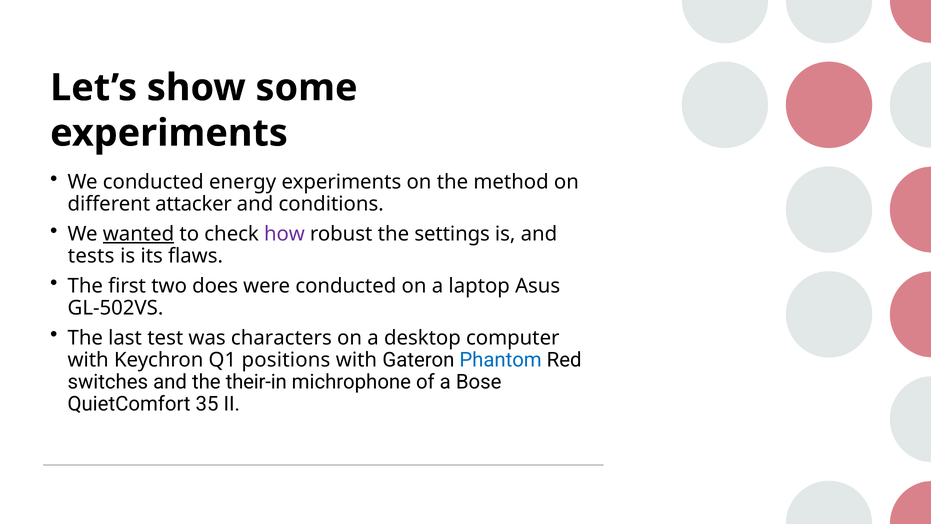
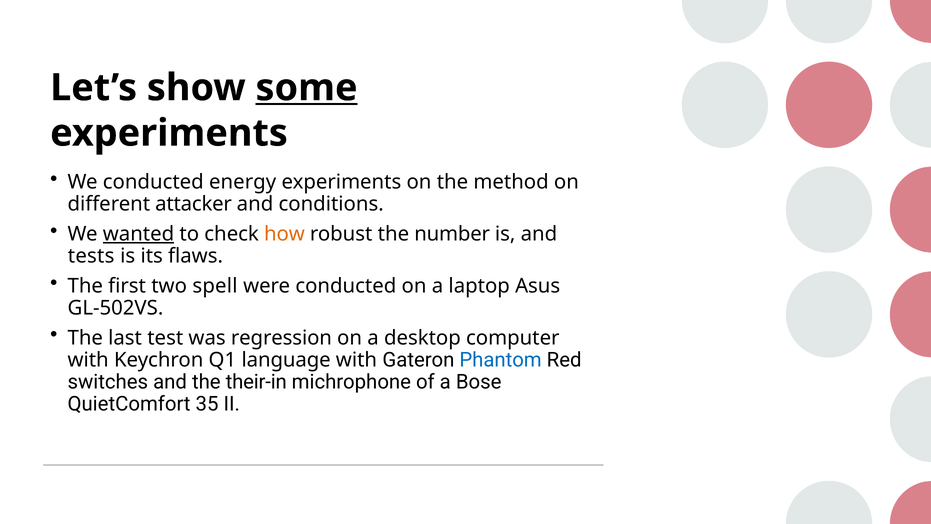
some underline: none -> present
how colour: purple -> orange
settings: settings -> number
does: does -> spell
characters: characters -> regression
positions: positions -> language
